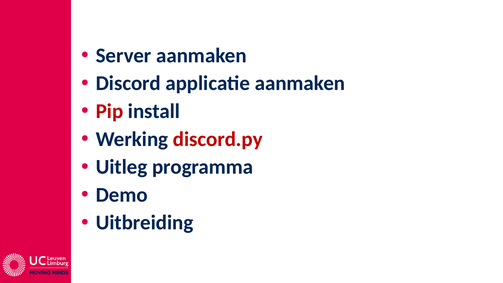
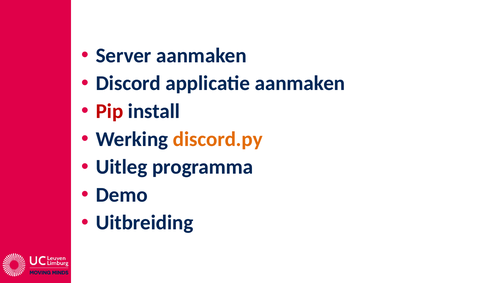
discord.py colour: red -> orange
